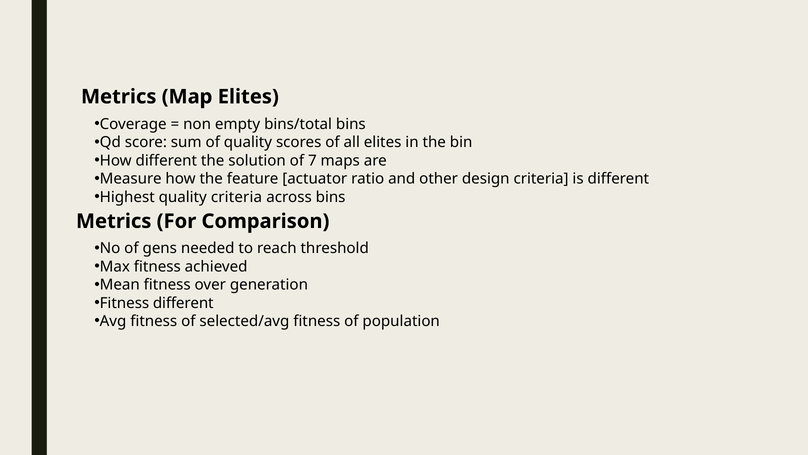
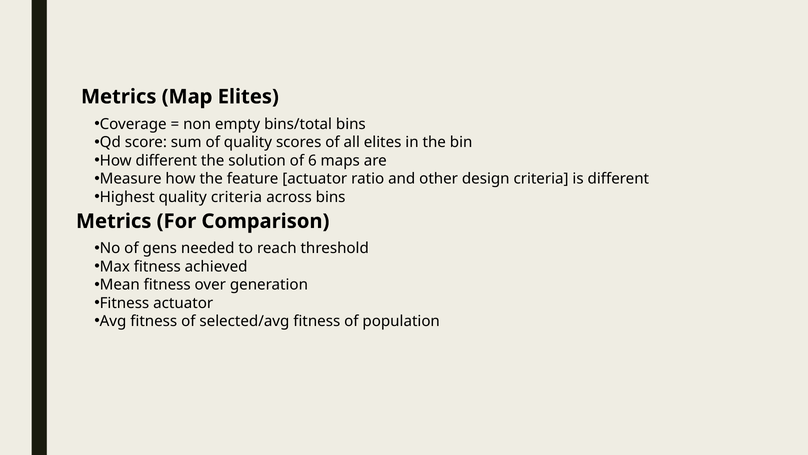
7: 7 -> 6
Fitness different: different -> actuator
